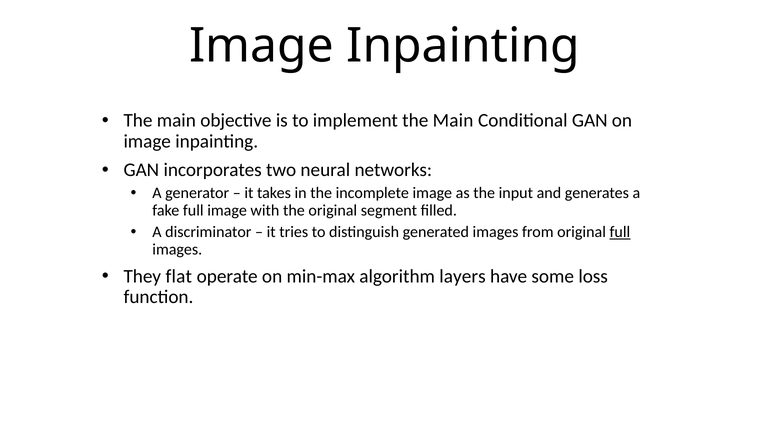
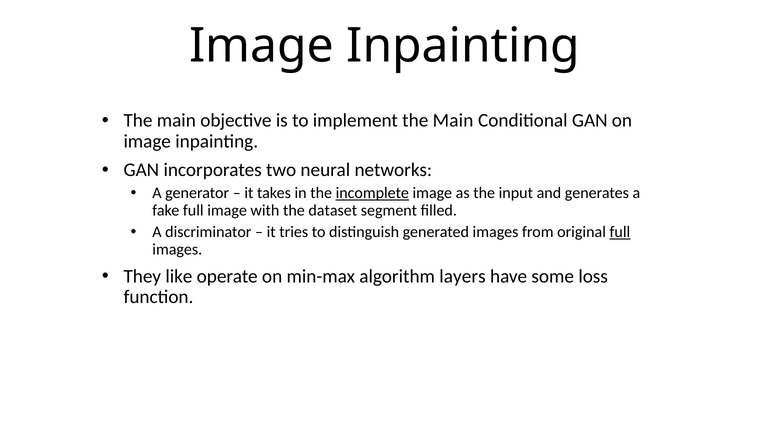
incomplete underline: none -> present
the original: original -> dataset
flat: flat -> like
